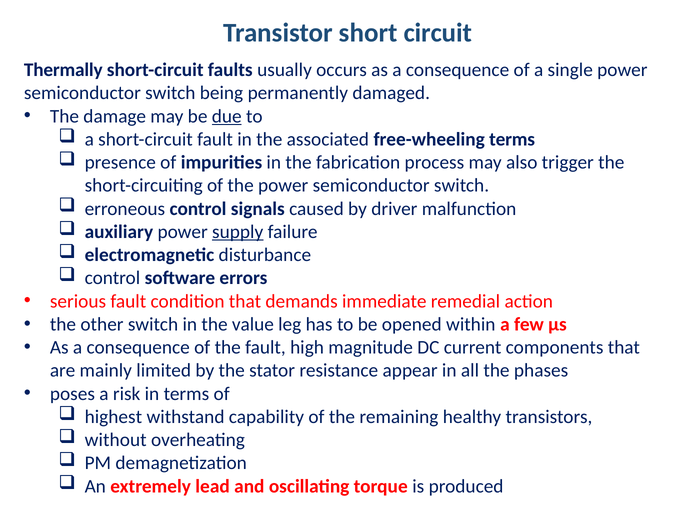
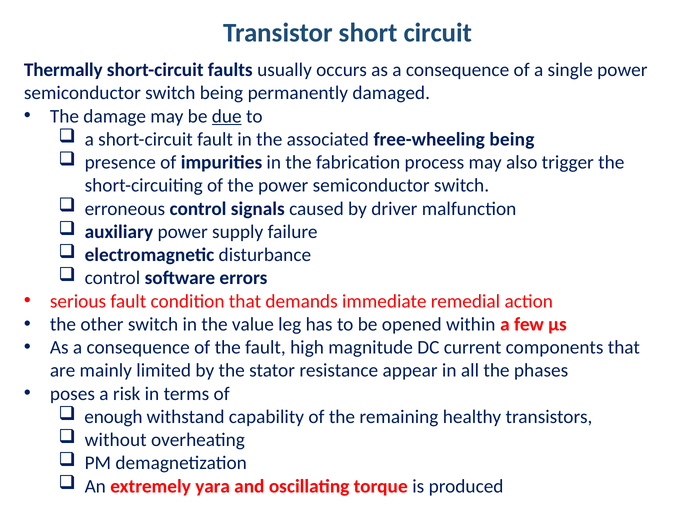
free-wheeling terms: terms -> being
supply underline: present -> none
highest: highest -> enough
lead: lead -> yara
